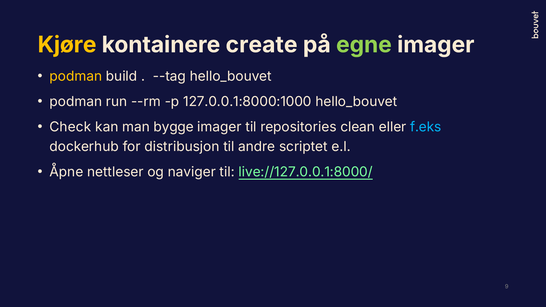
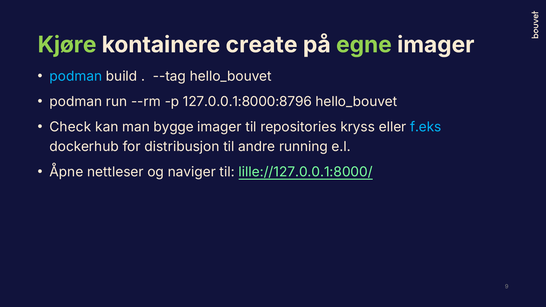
Kjøre colour: yellow -> light green
podman at (76, 76) colour: yellow -> light blue
127.0.0.1:8000:1000: 127.0.0.1:8000:1000 -> 127.0.0.1:8000:8796
clean: clean -> kryss
scriptet: scriptet -> running
live://127.0.0.1:8000/: live://127.0.0.1:8000/ -> lille://127.0.0.1:8000/
